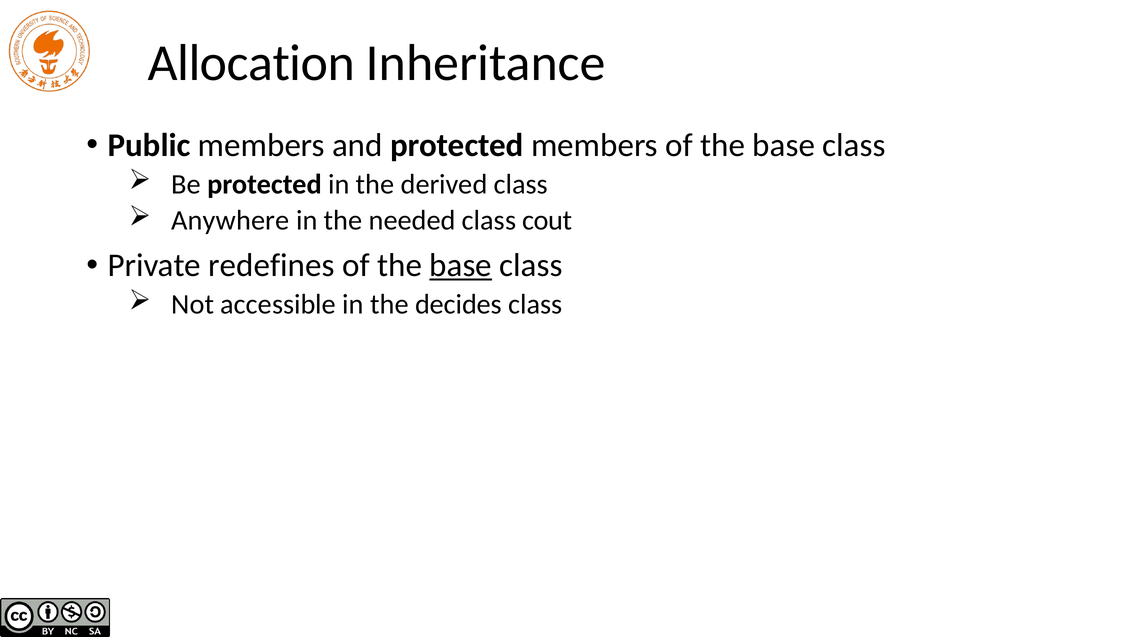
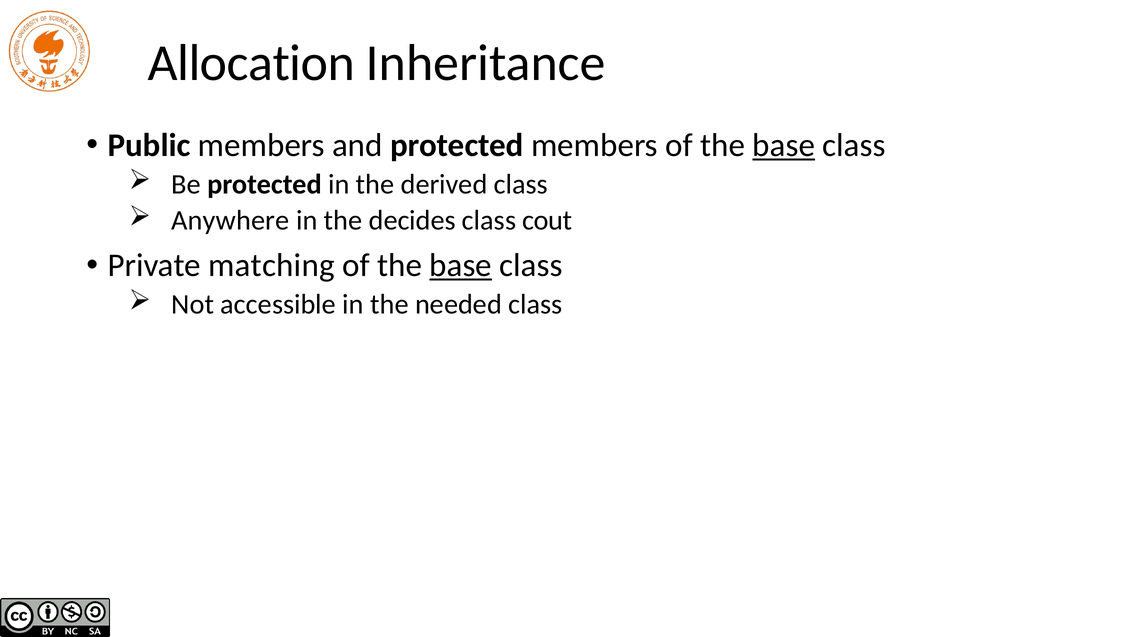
base at (784, 145) underline: none -> present
needed: needed -> decides
redefines: redefines -> matching
decides: decides -> needed
